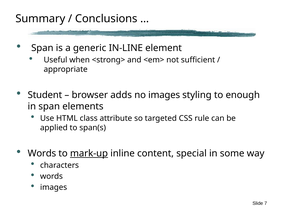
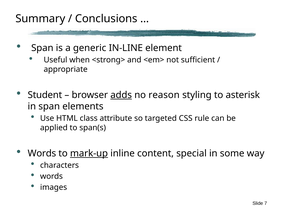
adds underline: none -> present
no images: images -> reason
enough: enough -> asterisk
